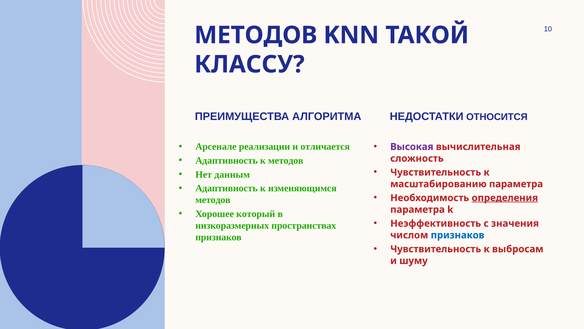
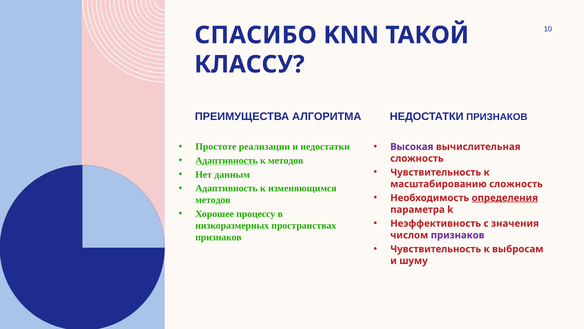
МЕТОДОВ at (256, 35): МЕТОДОВ -> СПАСИБО
НЕДОСТАТКИ ОТНОСИТСЯ: ОТНОСИТСЯ -> ПРИЗНАКОВ
Арсенале: Арсенале -> Простоте
и отличается: отличается -> недостатки
Адаптивность at (227, 160) underline: none -> present
масштабированию параметра: параметра -> сложность
который: который -> процессу
признаков at (458, 235) colour: blue -> purple
